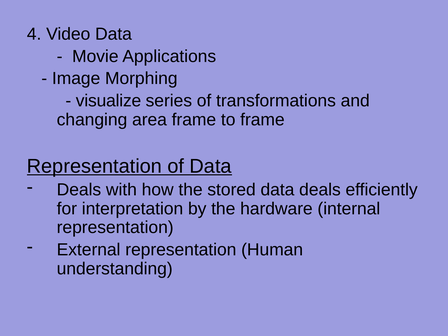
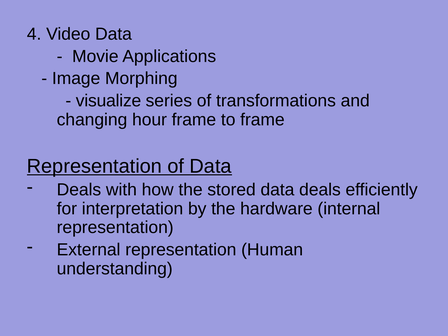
area: area -> hour
